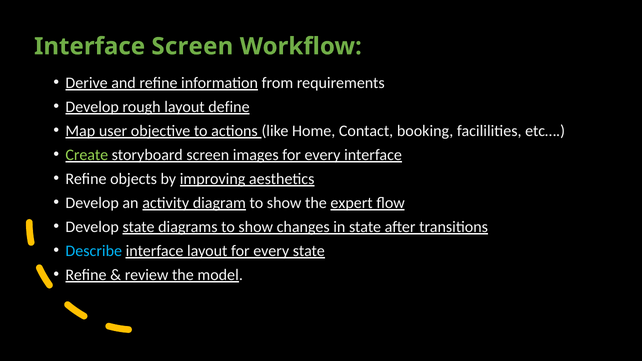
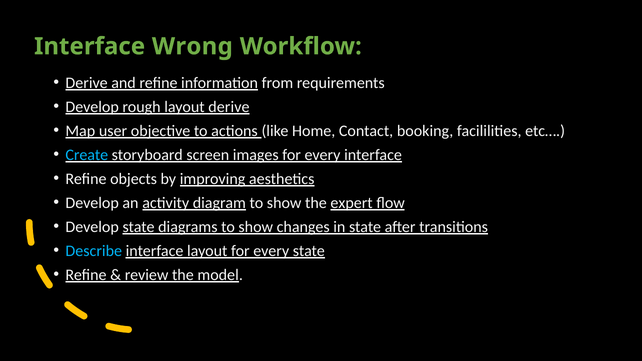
Interface Screen: Screen -> Wrong
layout define: define -> derive
Create colour: light green -> light blue
